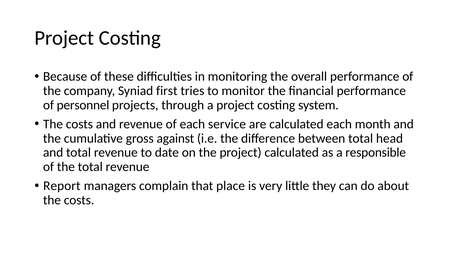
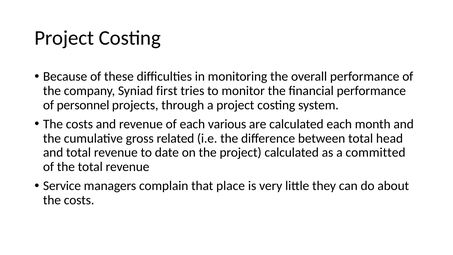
service: service -> various
against: against -> related
responsible: responsible -> committed
Report: Report -> Service
